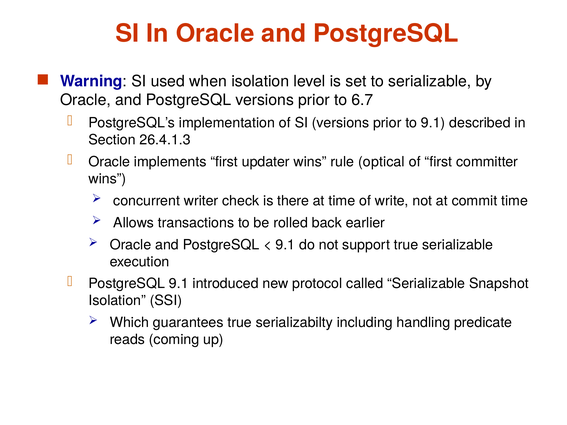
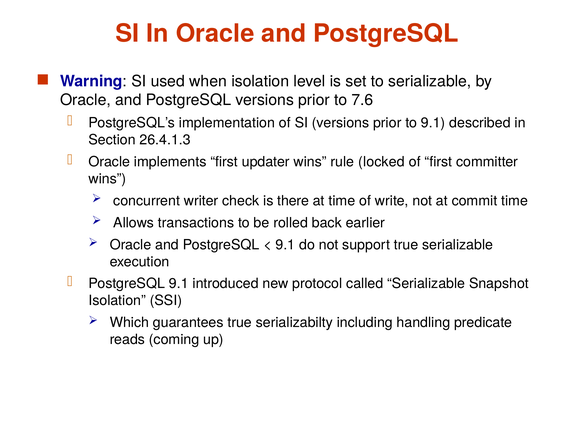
6.7: 6.7 -> 7.6
optical: optical -> locked
